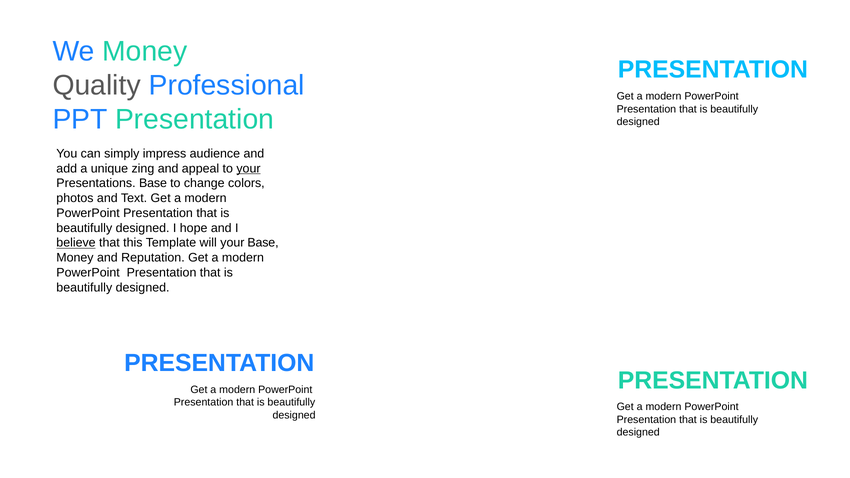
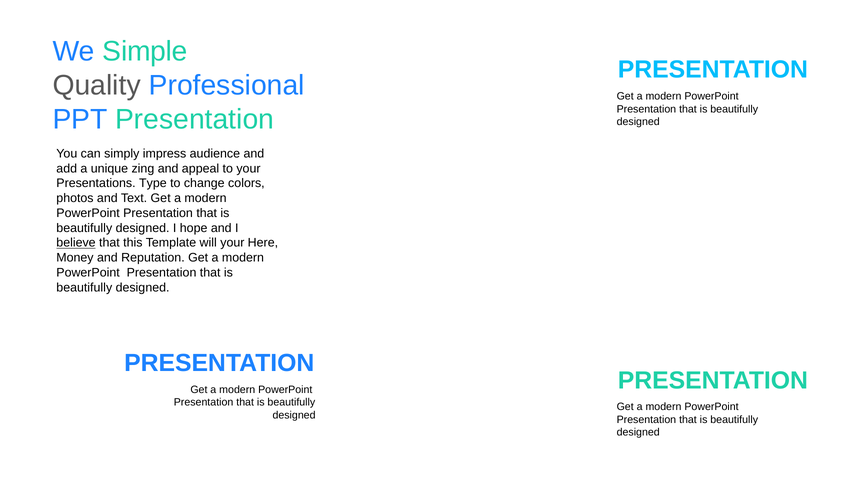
We Money: Money -> Simple
your at (248, 168) underline: present -> none
Presentations Base: Base -> Type
your Base: Base -> Here
